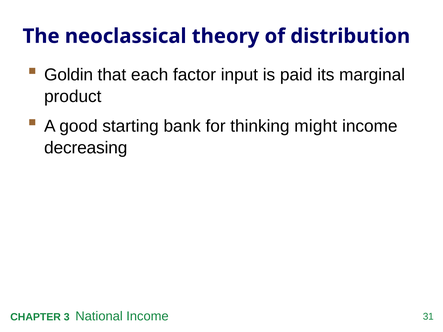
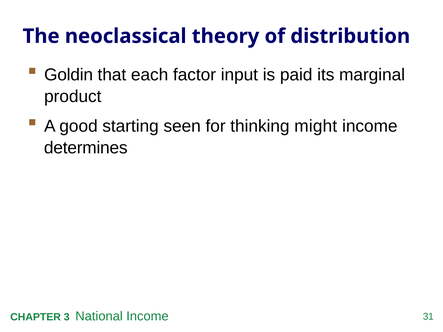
bank: bank -> seen
decreasing: decreasing -> determines
